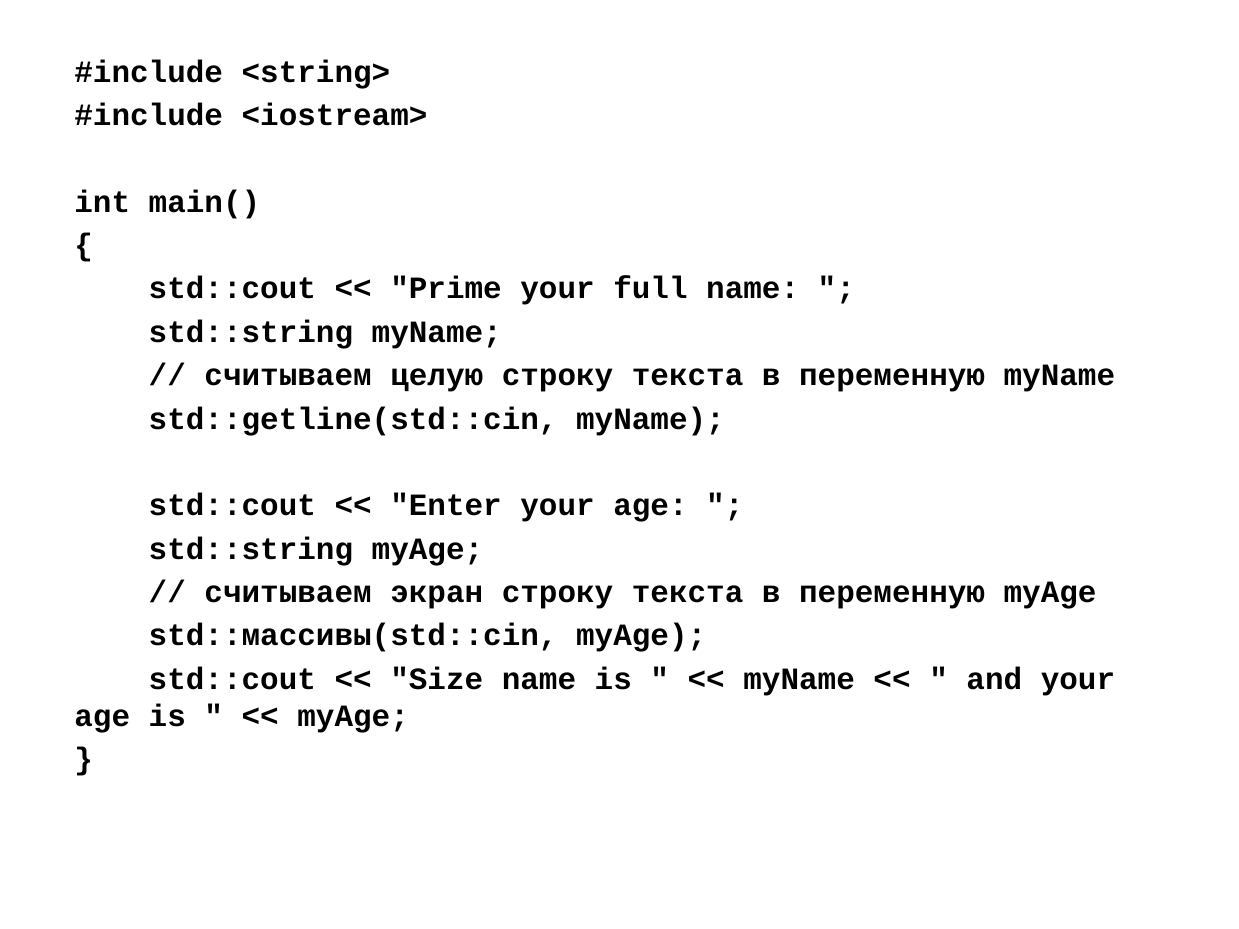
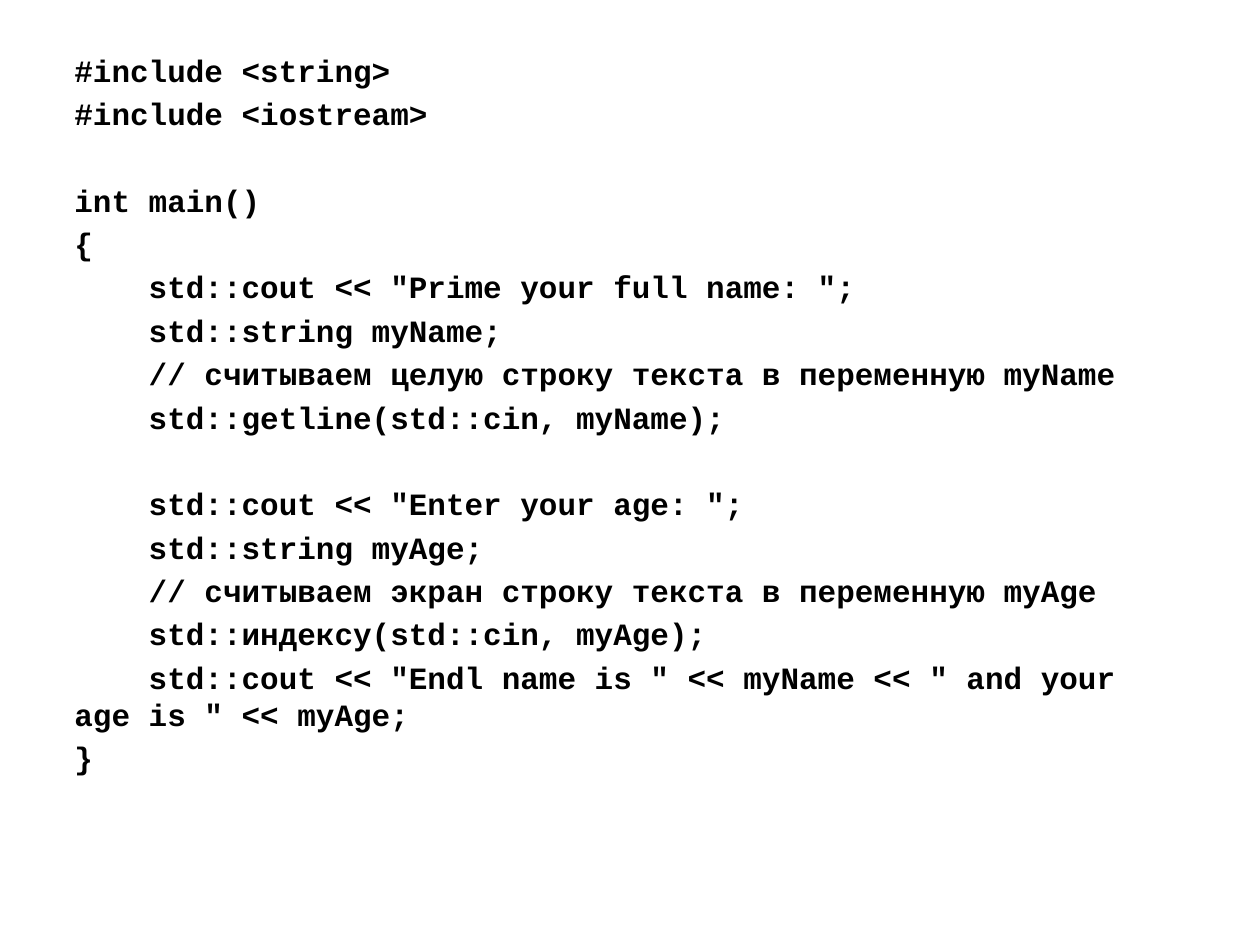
std::массивы(std::cin: std::массивы(std::cin -> std::индексу(std::cin
Size: Size -> Endl
